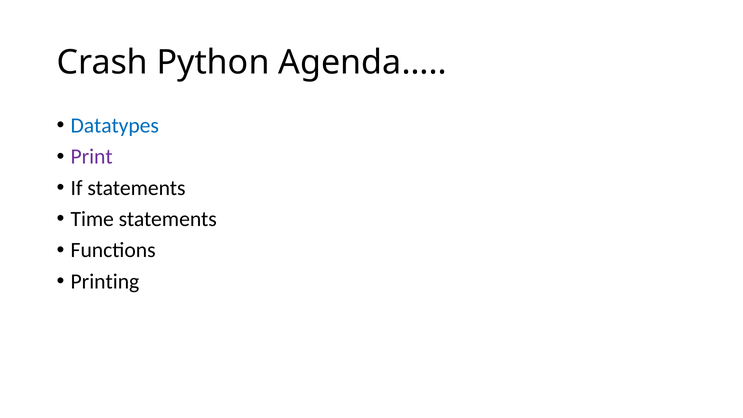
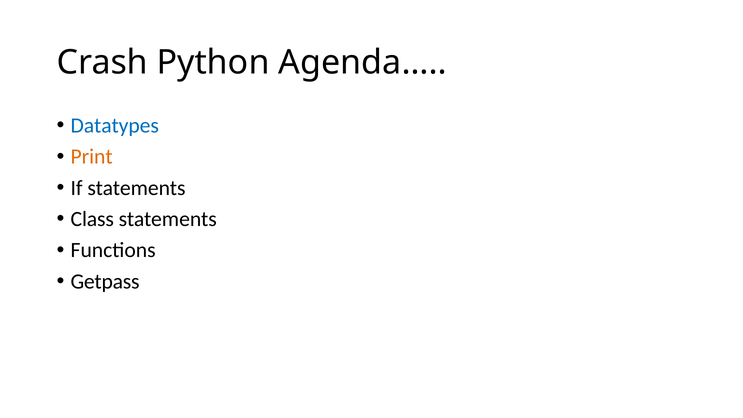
Print colour: purple -> orange
Time: Time -> Class
Printing: Printing -> Getpass
